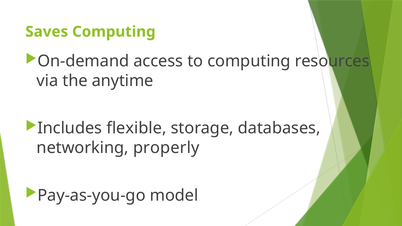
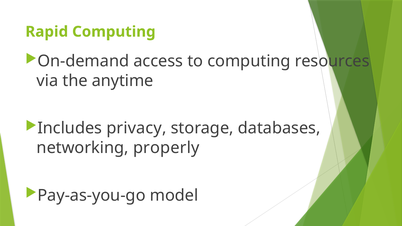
Saves: Saves -> Rapid
flexible: flexible -> privacy
